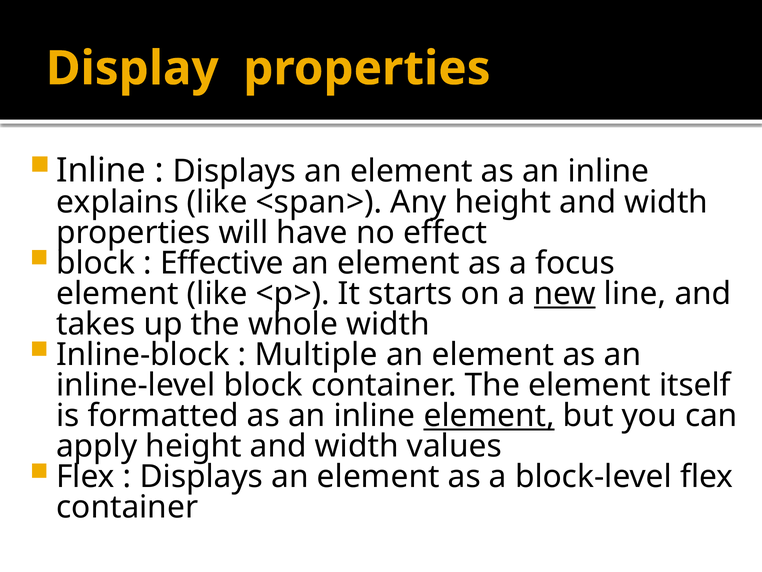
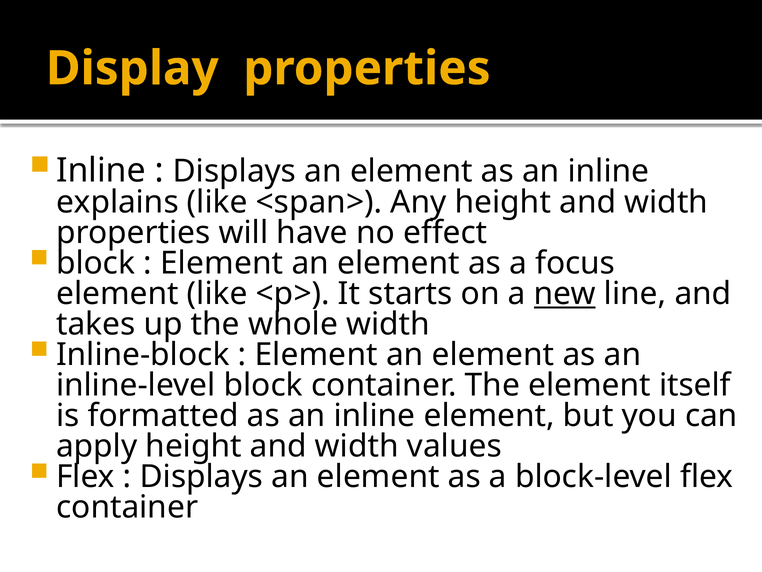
Effective at (222, 263): Effective -> Element
Multiple at (316, 354): Multiple -> Element
element at (489, 415) underline: present -> none
